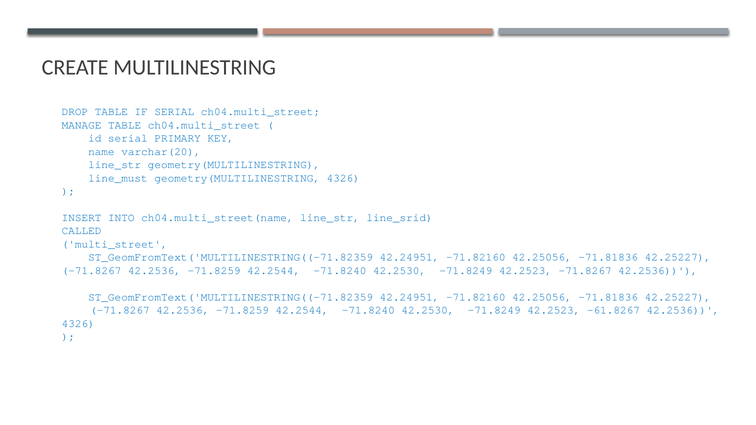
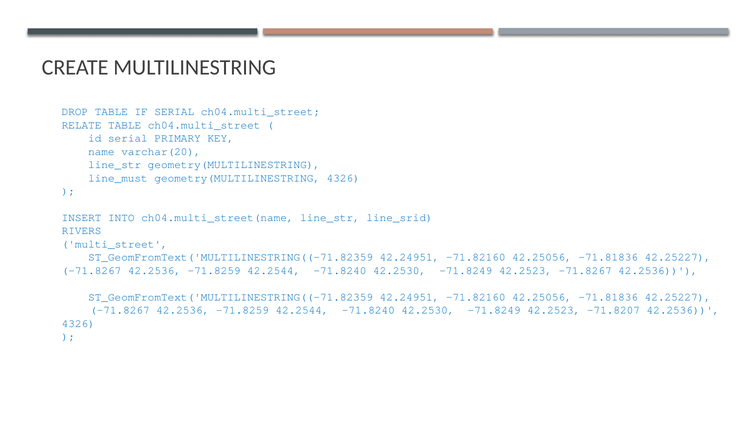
MANAGE: MANAGE -> RELATE
CALLED: CALLED -> RIVERS
-61.8267: -61.8267 -> -71.8207
